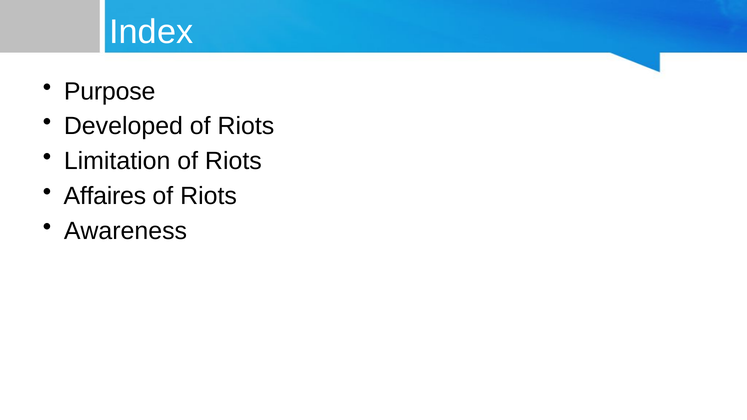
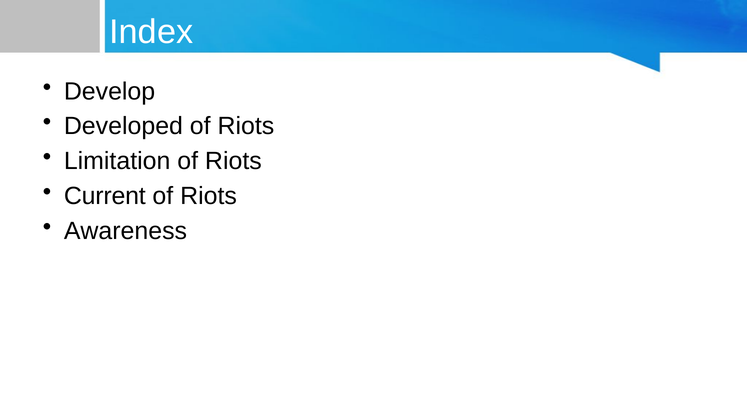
Purpose: Purpose -> Develop
Affaires: Affaires -> Current
